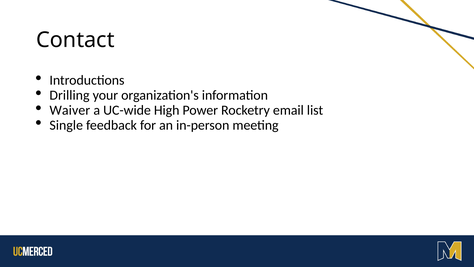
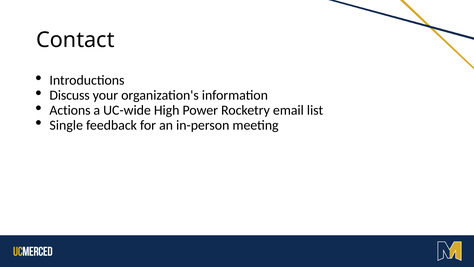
Drilling: Drilling -> Discuss
Waiver: Waiver -> Actions
